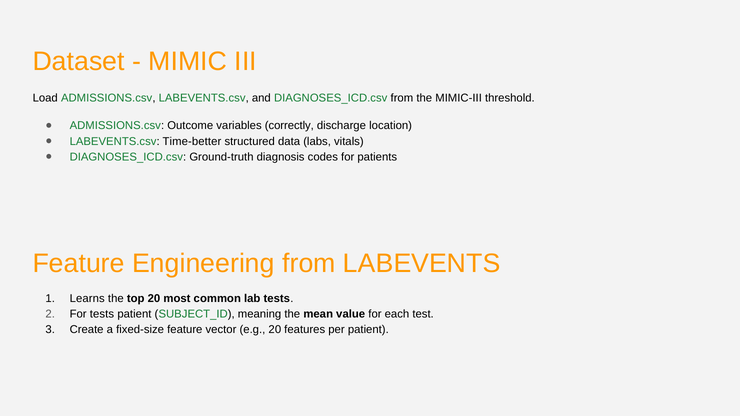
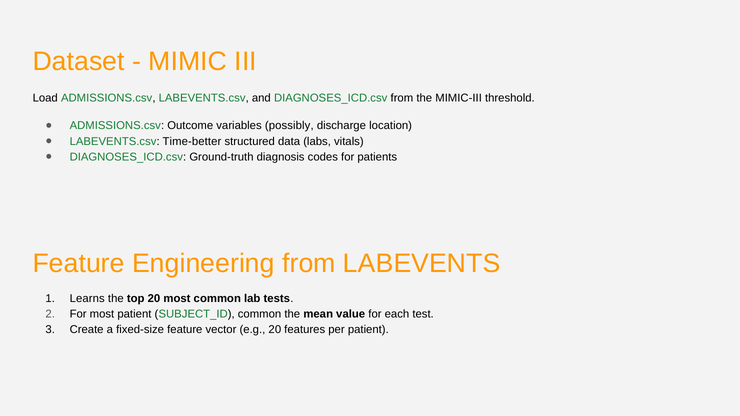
correctly: correctly -> possibly
For tests: tests -> most
SUBJECT_ID meaning: meaning -> common
